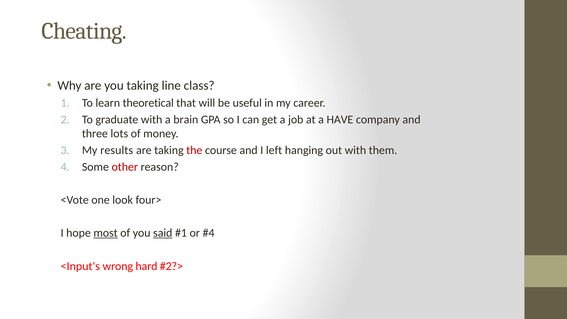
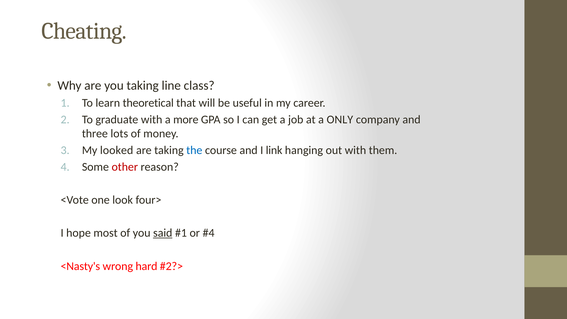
brain: brain -> more
HAVE: HAVE -> ONLY
results: results -> looked
the colour: red -> blue
left: left -> link
most underline: present -> none
<Input's: <Input's -> <Nasty's
